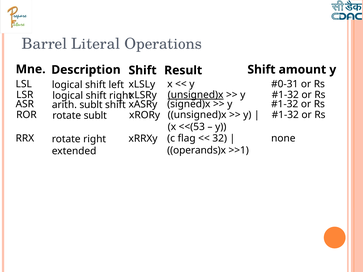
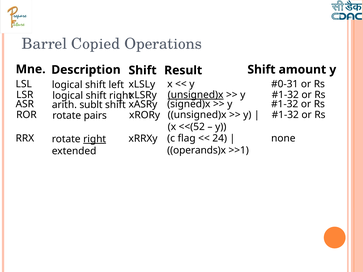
Literal: Literal -> Copied
rotate sublt: sublt -> pairs
<<(53: <<(53 -> <<(52
right underline: none -> present
32: 32 -> 24
